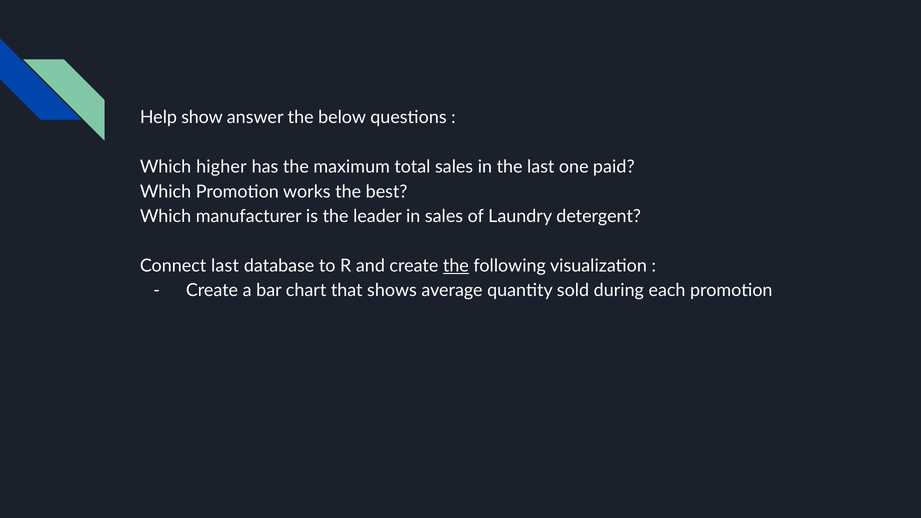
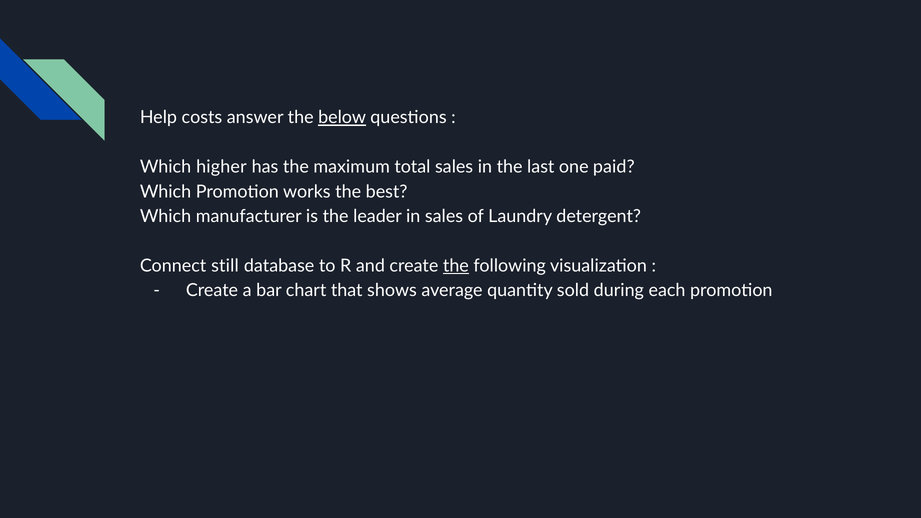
show: show -> costs
below underline: none -> present
Connect last: last -> still
